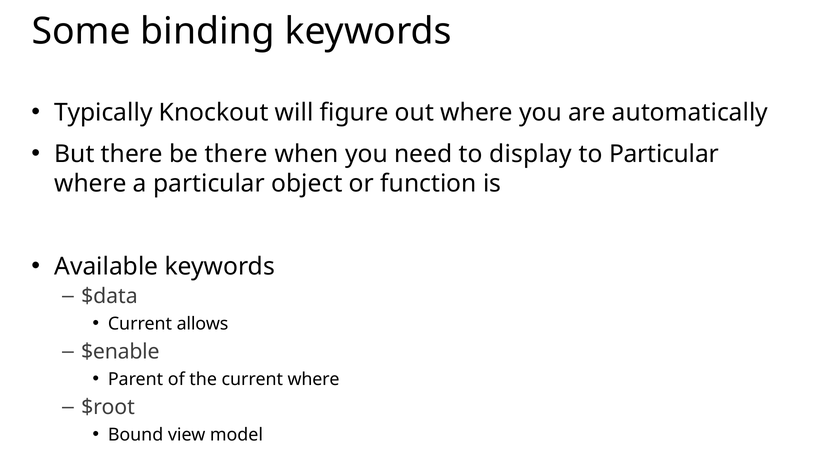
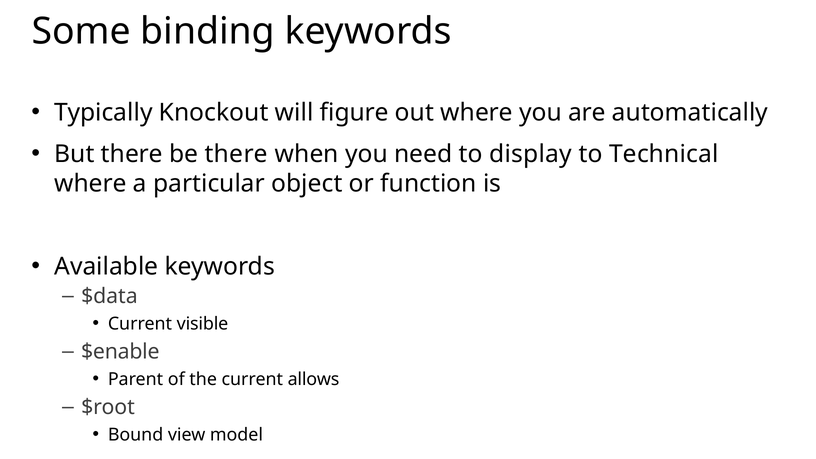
to Particular: Particular -> Technical
allows: allows -> visible
current where: where -> allows
